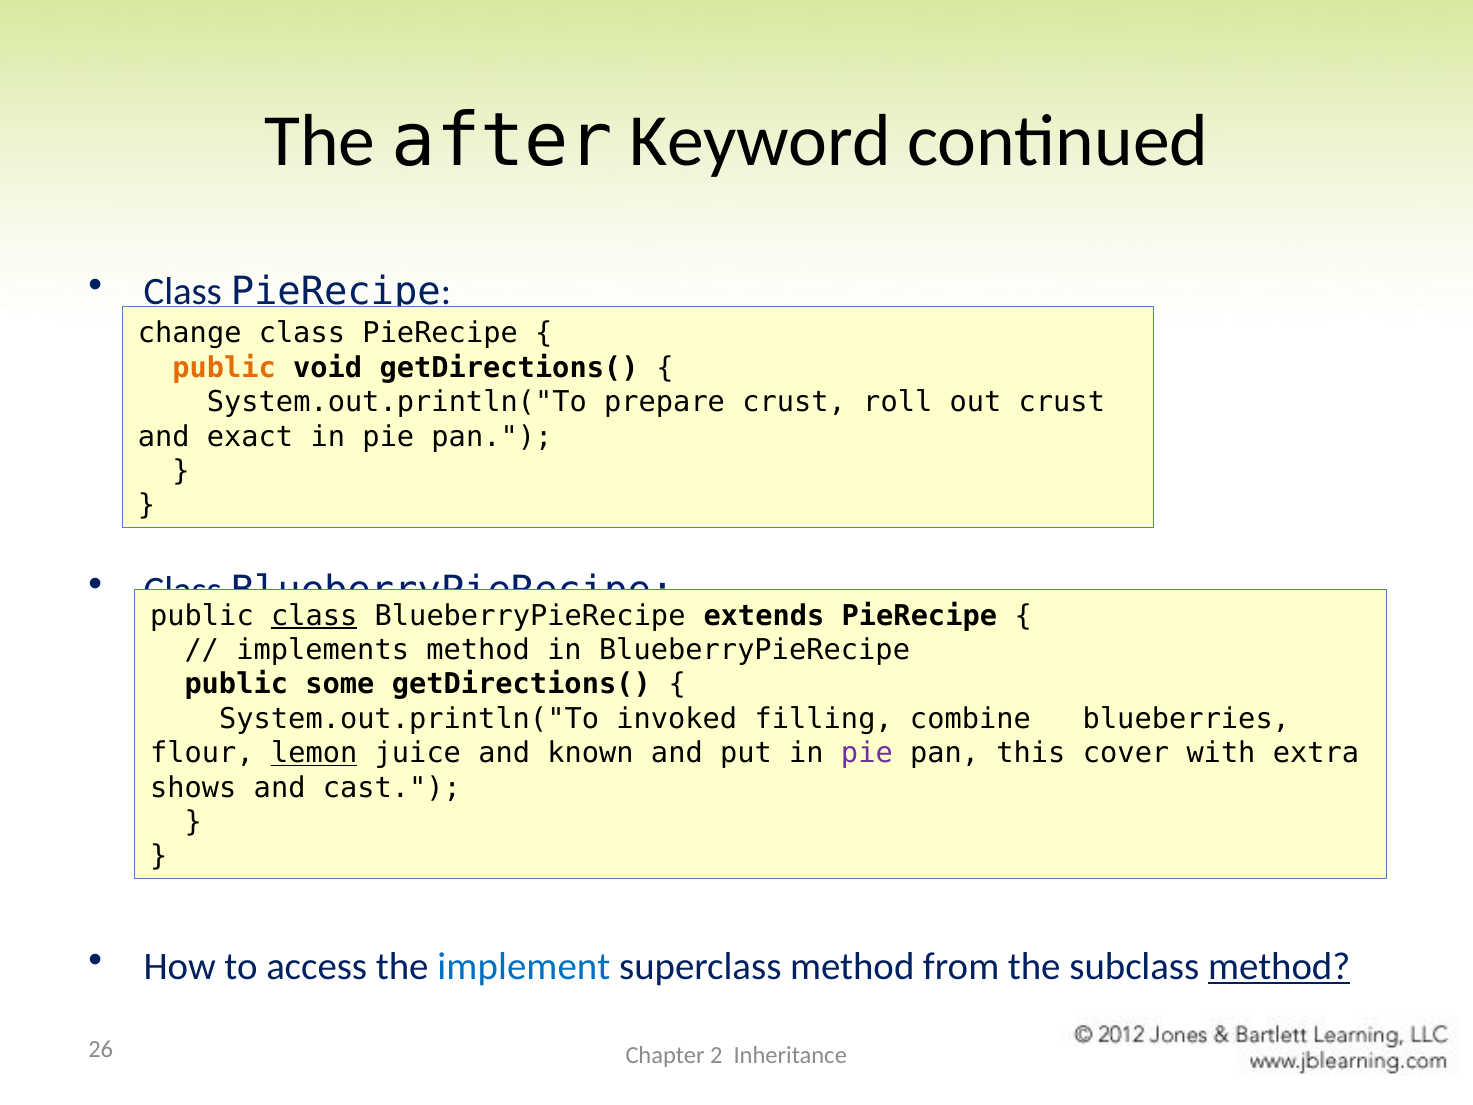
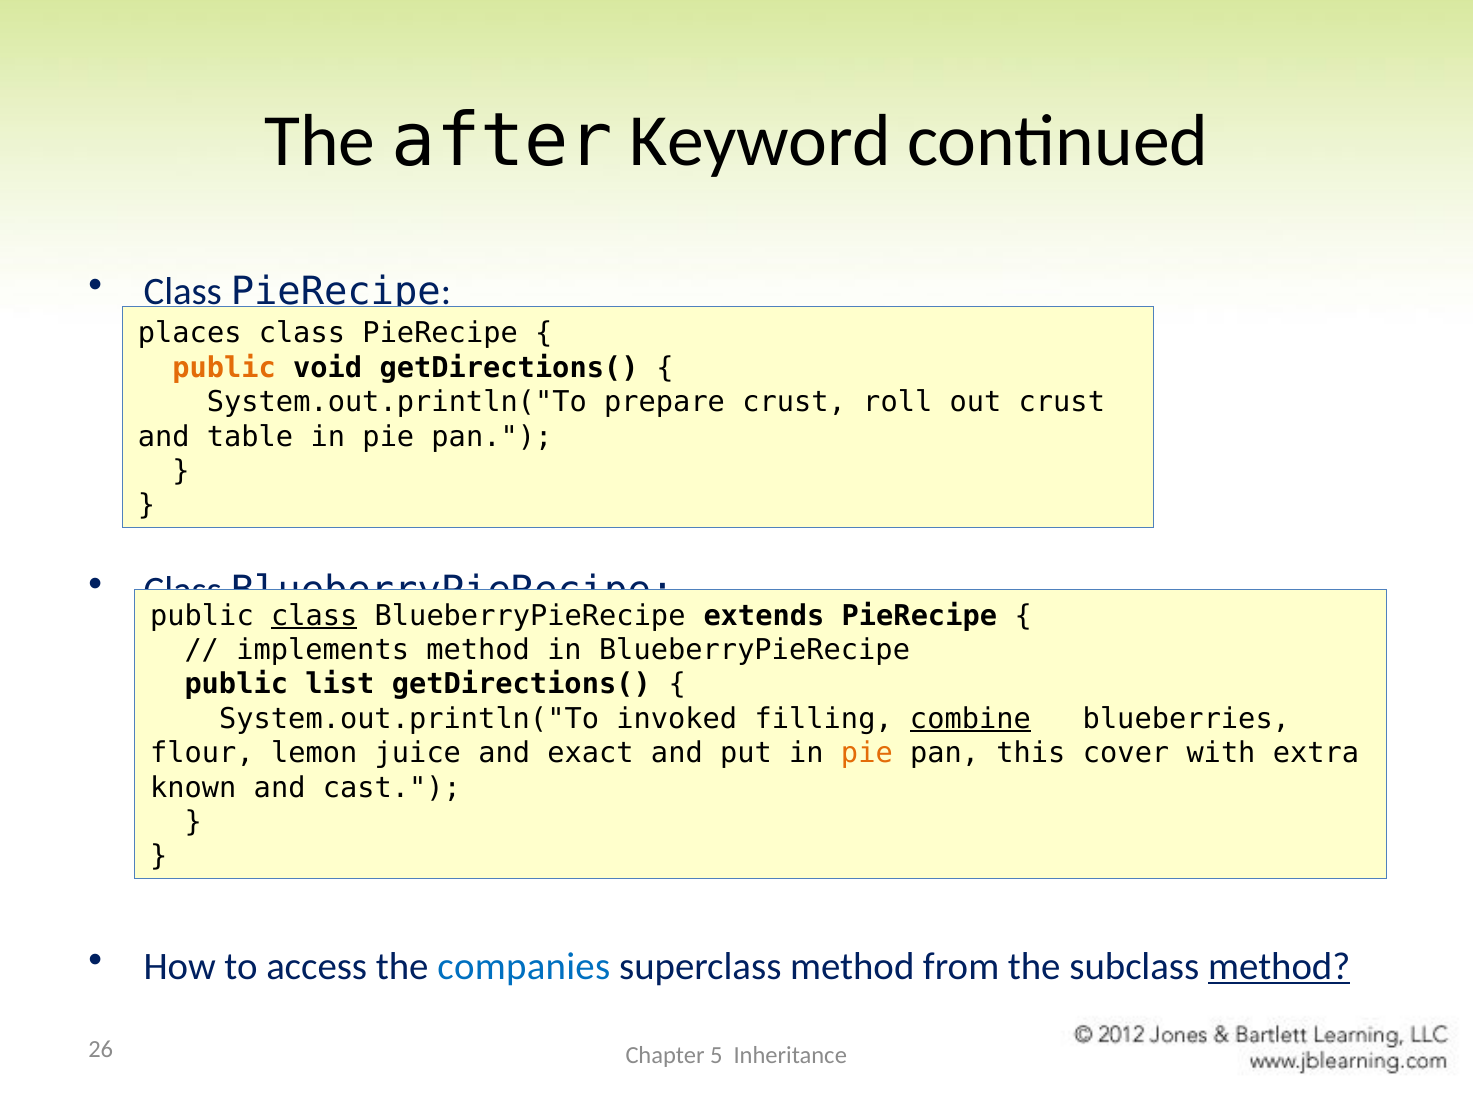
change: change -> places
exact: exact -> table
some: some -> list
combine underline: none -> present
lemon underline: present -> none
known: known -> exact
pie at (867, 753) colour: purple -> orange
shows: shows -> known
implement: implement -> companies
2: 2 -> 5
